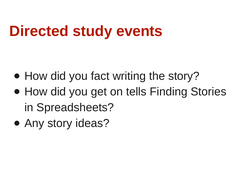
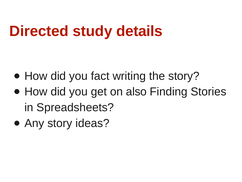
events: events -> details
tells: tells -> also
